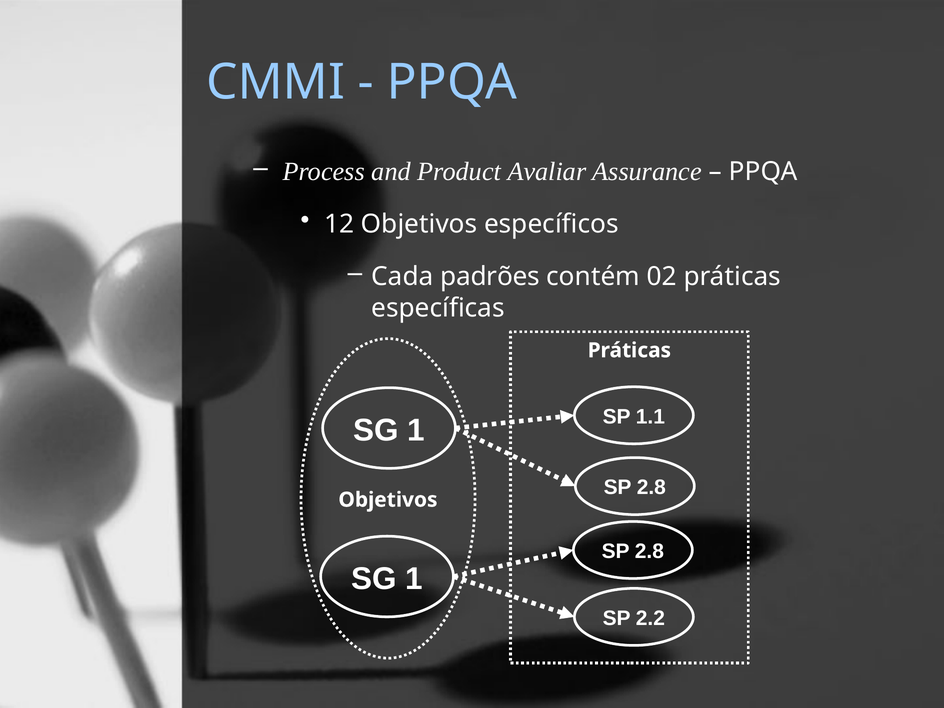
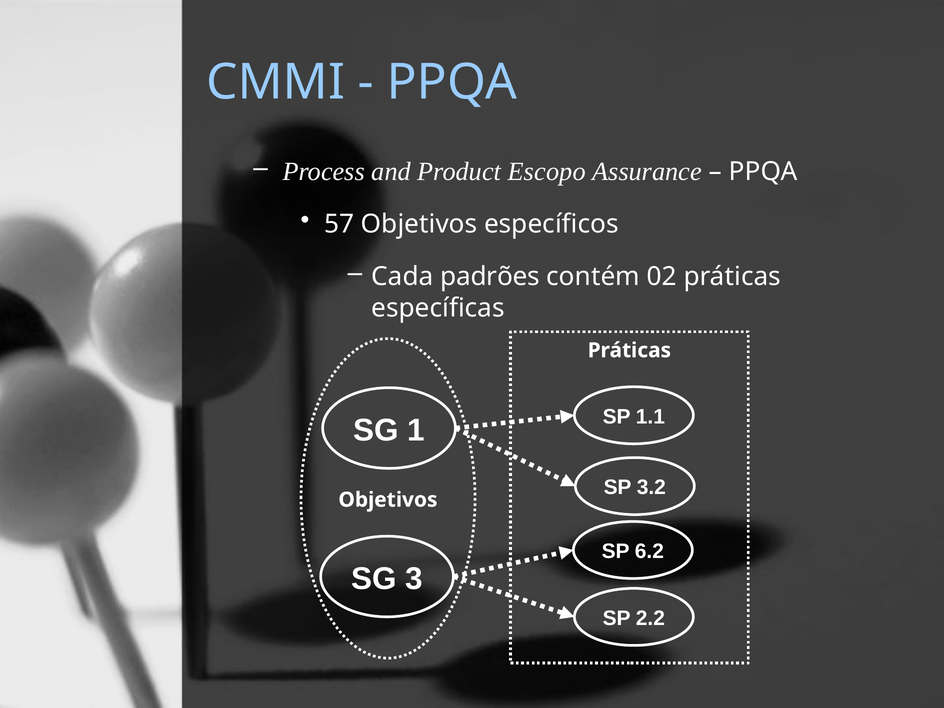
Avaliar: Avaliar -> Escopo
12: 12 -> 57
2.8 at (651, 488): 2.8 -> 3.2
2.8 at (649, 551): 2.8 -> 6.2
1 at (414, 579): 1 -> 3
